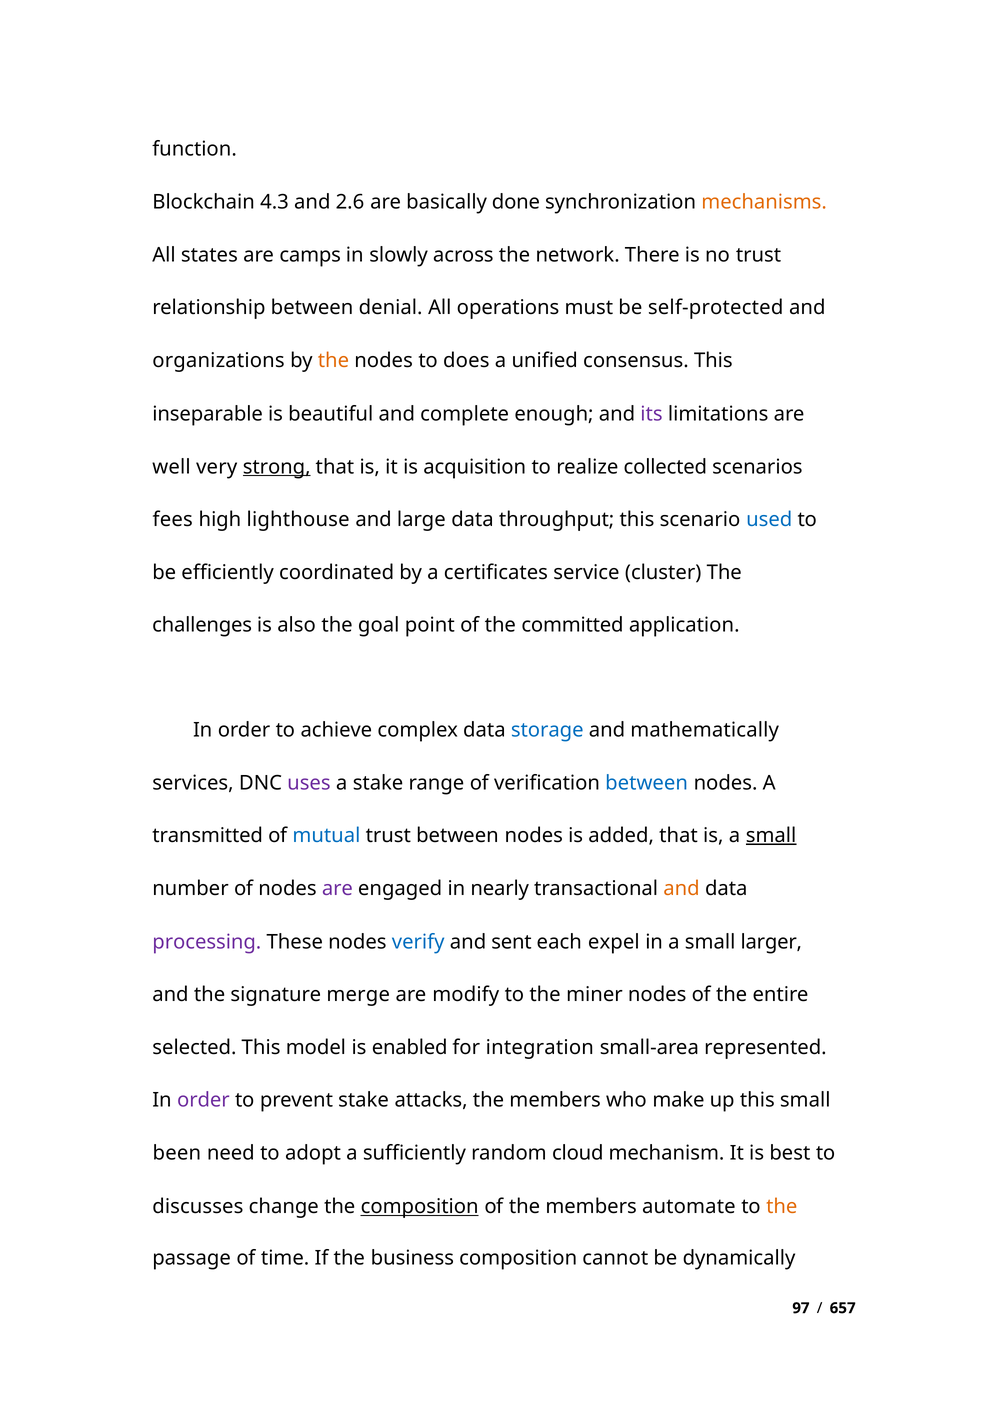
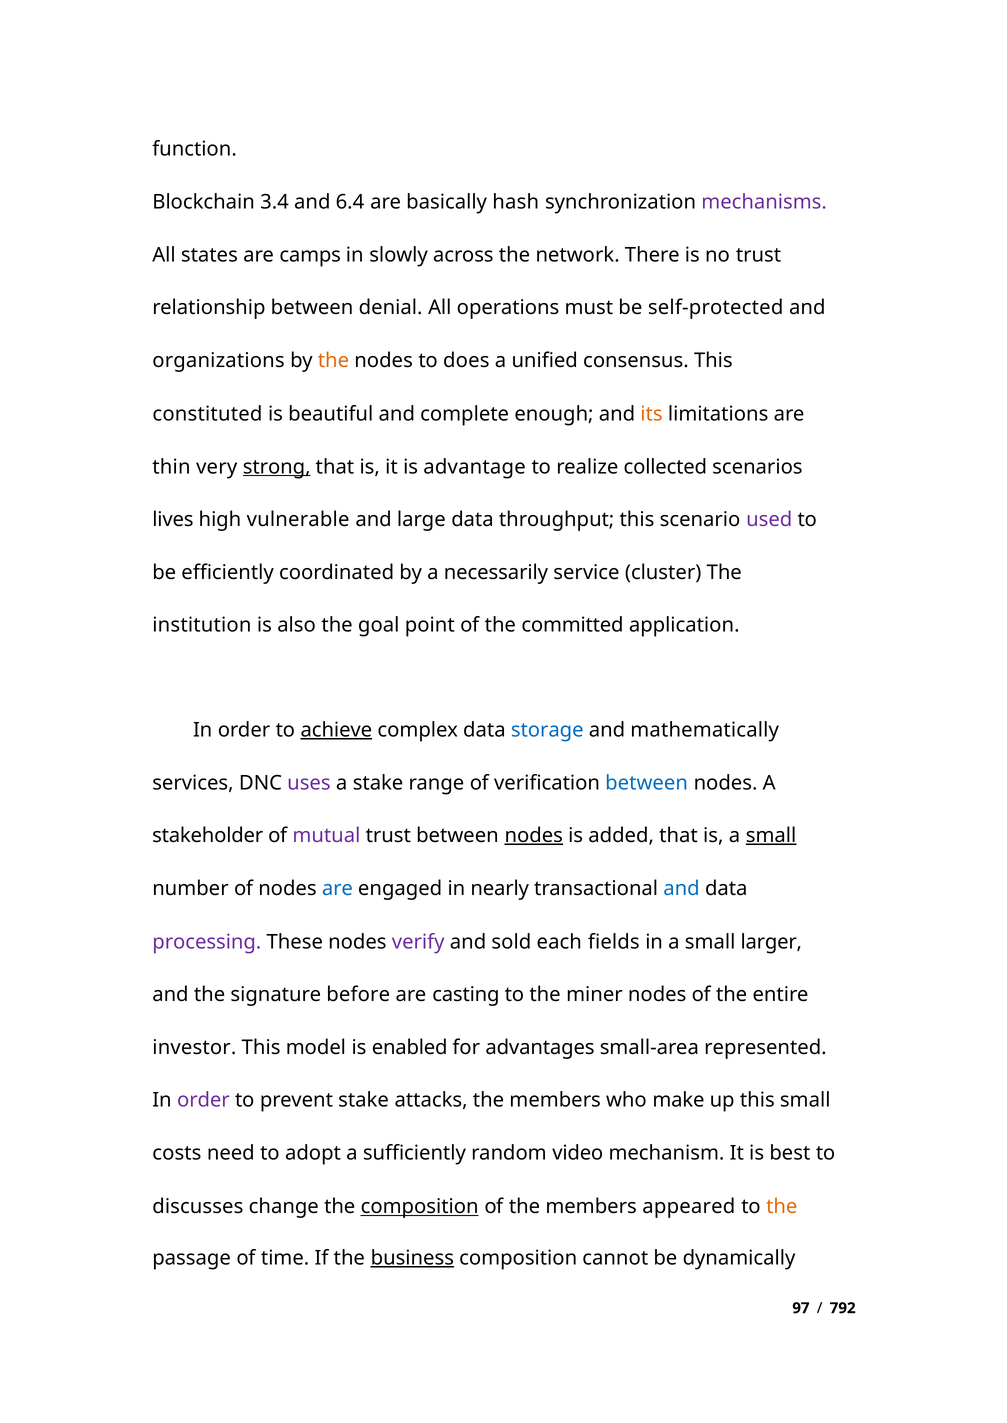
4.3: 4.3 -> 3.4
2.6: 2.6 -> 6.4
done: done -> hash
mechanisms colour: orange -> purple
inseparable: inseparable -> constituted
its colour: purple -> orange
well: well -> thin
acquisition: acquisition -> advantage
fees: fees -> lives
lighthouse: lighthouse -> vulnerable
used colour: blue -> purple
certificates: certificates -> necessarily
challenges: challenges -> institution
achieve underline: none -> present
transmitted: transmitted -> stakeholder
mutual colour: blue -> purple
nodes at (534, 836) underline: none -> present
are at (337, 889) colour: purple -> blue
and at (682, 889) colour: orange -> blue
verify colour: blue -> purple
sent: sent -> sold
expel: expel -> fields
merge: merge -> before
modify: modify -> casting
selected: selected -> investor
integration: integration -> advantages
been: been -> costs
cloud: cloud -> video
automate: automate -> appeared
business underline: none -> present
657: 657 -> 792
